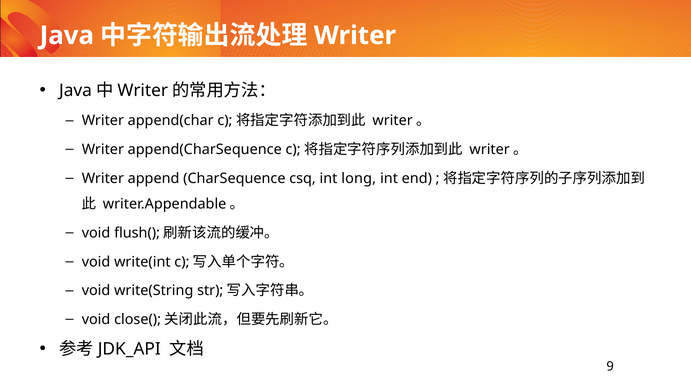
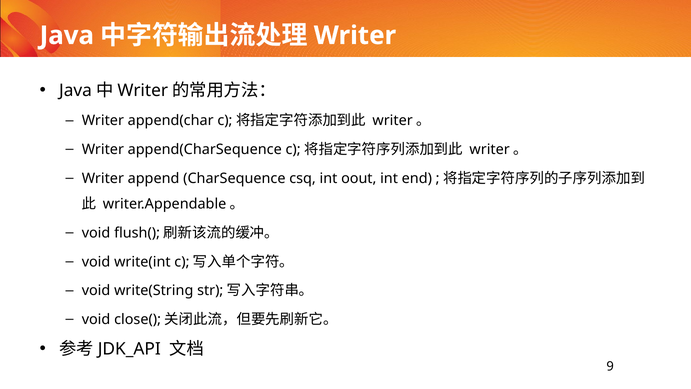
long: long -> oout
